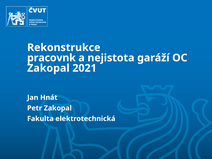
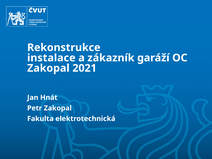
pracovnk: pracovnk -> instalace
nejistota: nejistota -> zákazník
